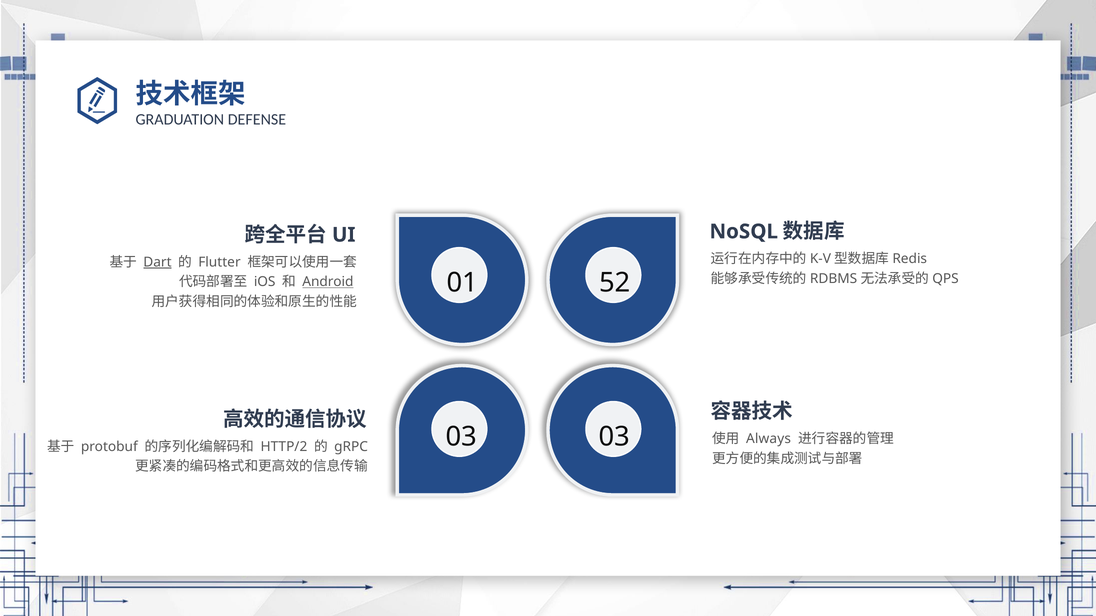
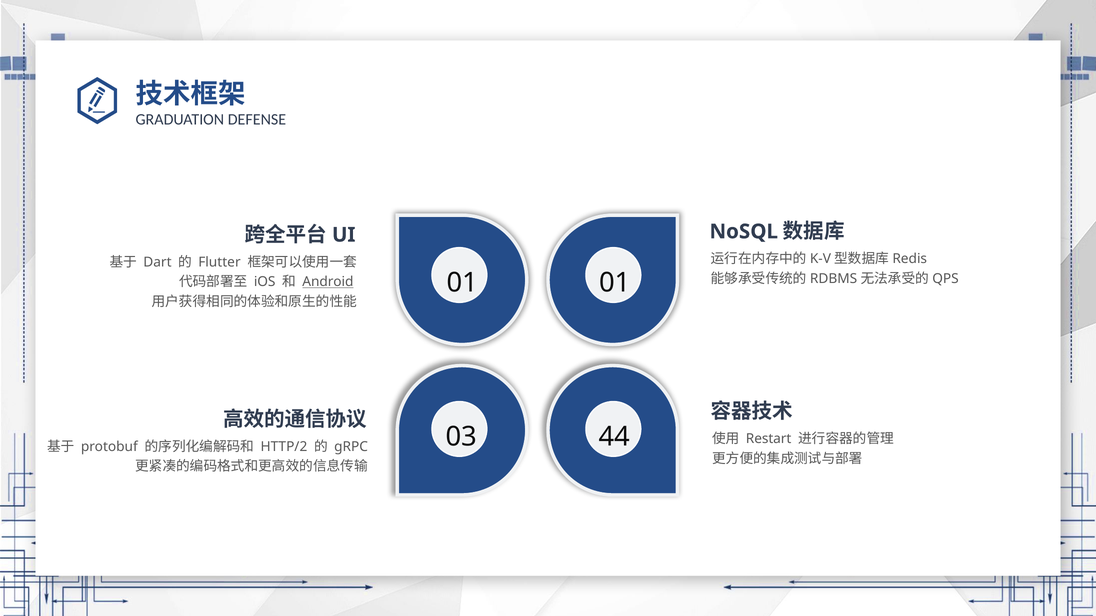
Dart underline: present -> none
01 52: 52 -> 01
03 03: 03 -> 44
Always: Always -> Restart
